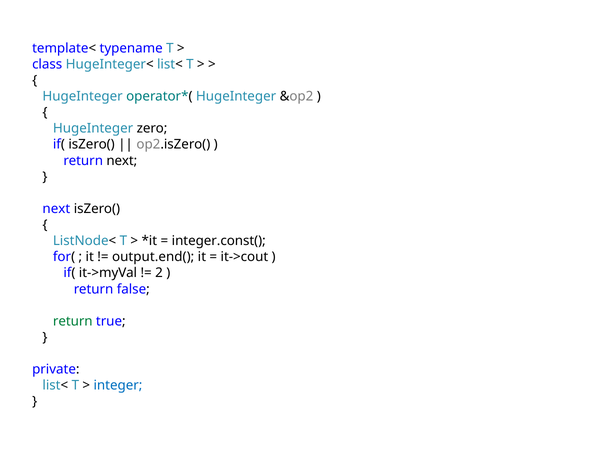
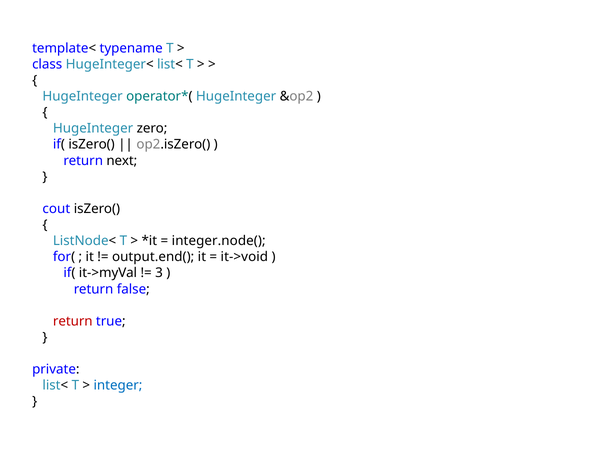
next at (56, 209): next -> cout
integer.const(: integer.const( -> integer.node(
it->cout: it->cout -> it->void
2: 2 -> 3
return at (73, 321) colour: green -> red
